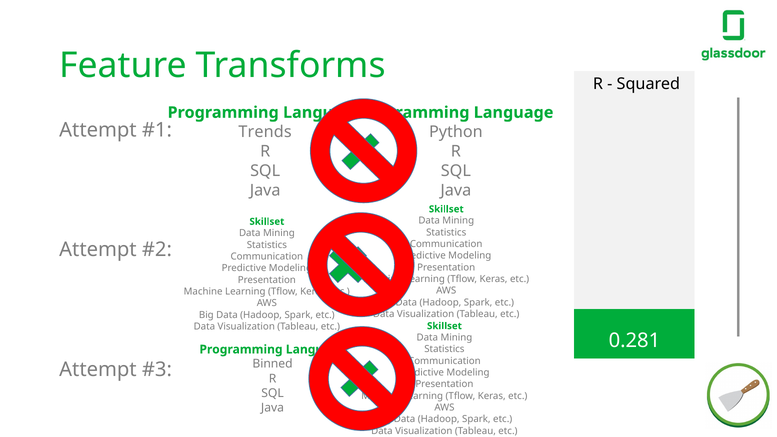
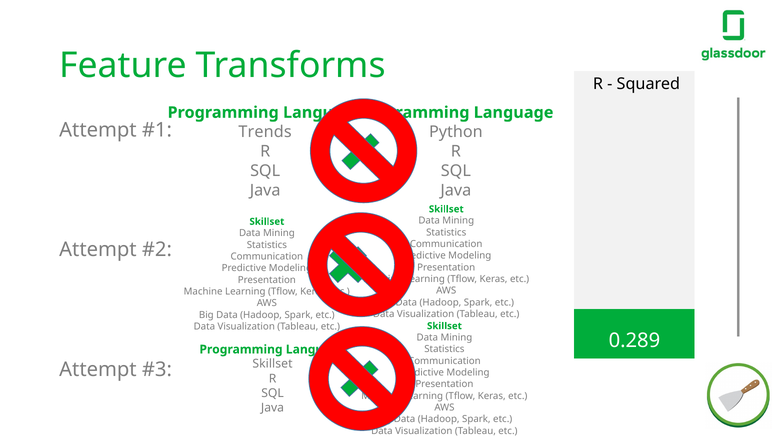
0.281: 0.281 -> 0.289
Binned at (273, 364): Binned -> Skillset
